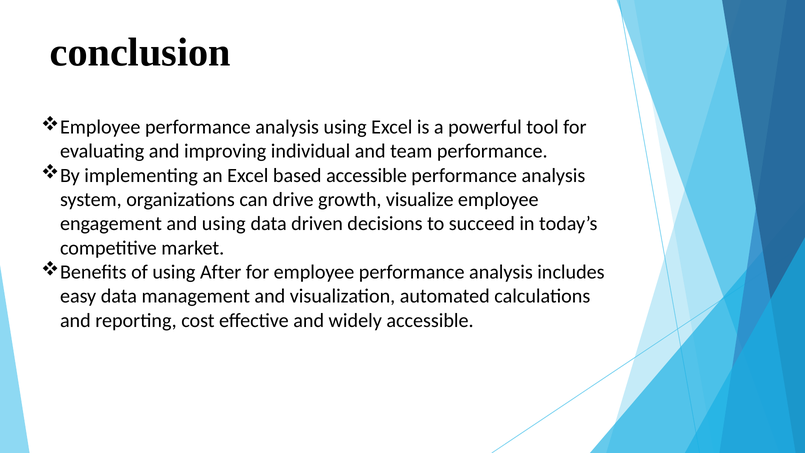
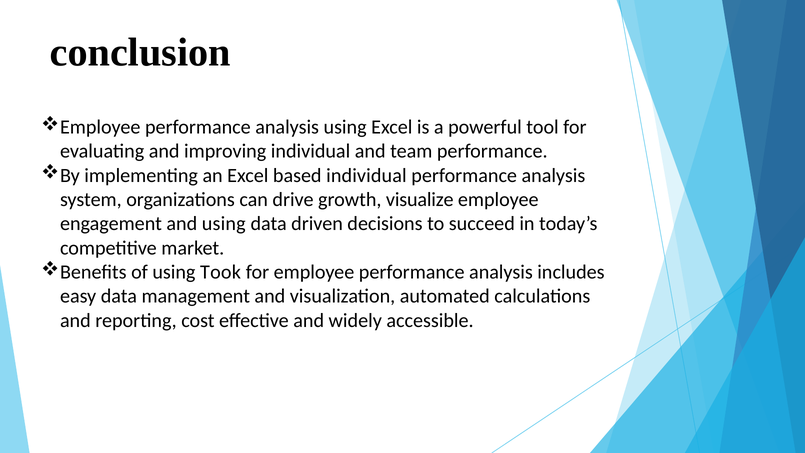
based accessible: accessible -> individual
After: After -> Took
